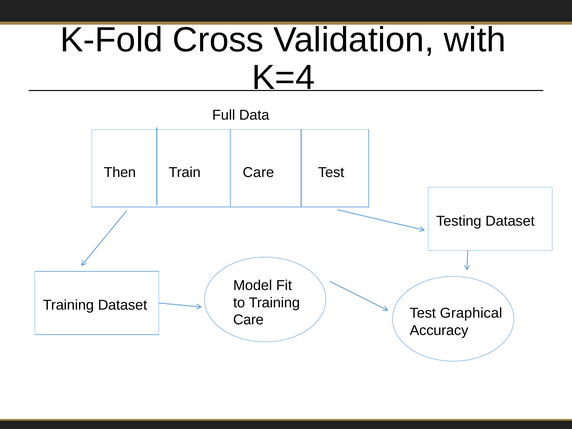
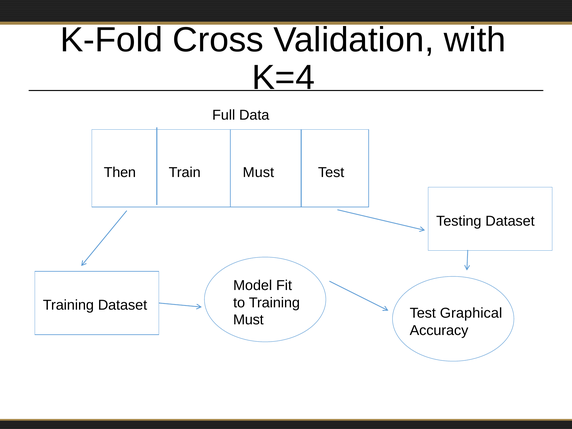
Train Care: Care -> Must
Care at (248, 320): Care -> Must
